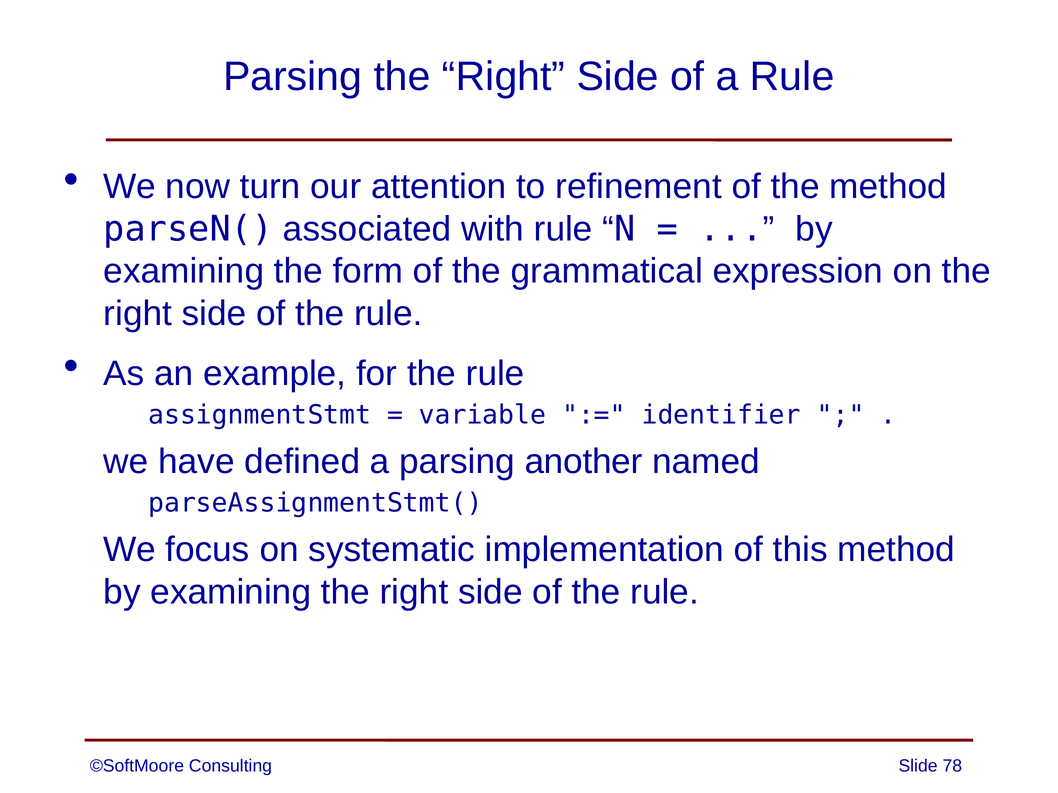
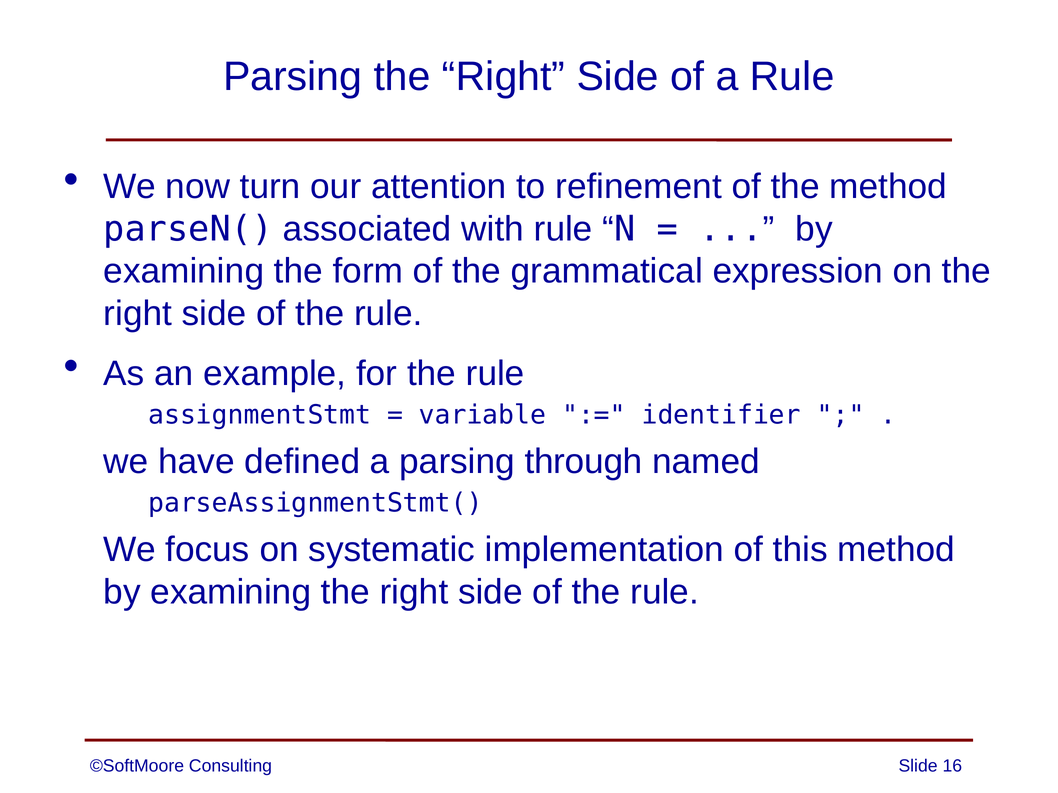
another: another -> through
78: 78 -> 16
